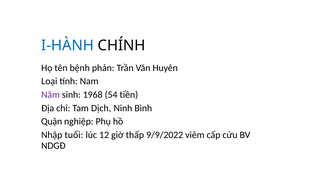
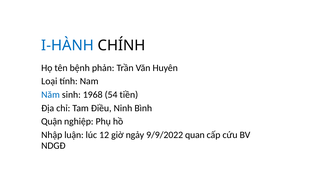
Năm colour: purple -> blue
Dịch: Dịch -> Điều
tuổi: tuổi -> luận
thấp: thấp -> ngảy
viêm: viêm -> quan
